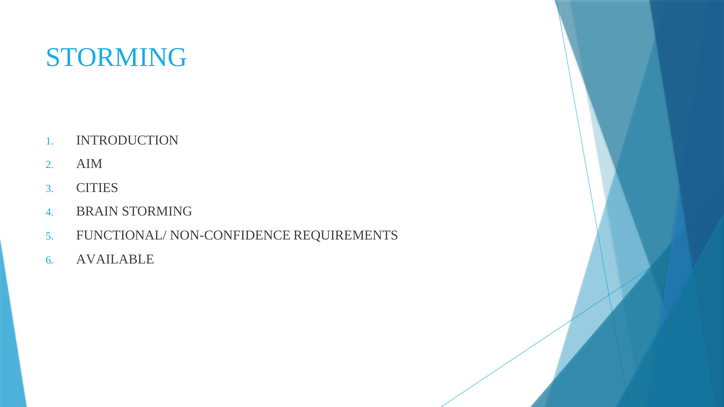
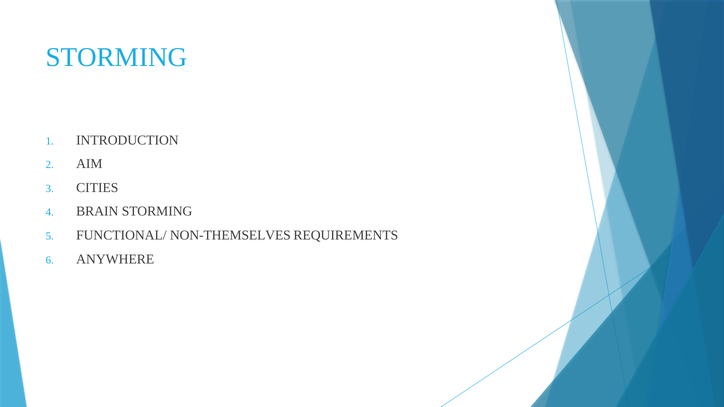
NON-CONFIDENCE: NON-CONFIDENCE -> NON-THEMSELVES
AVAILABLE: AVAILABLE -> ANYWHERE
